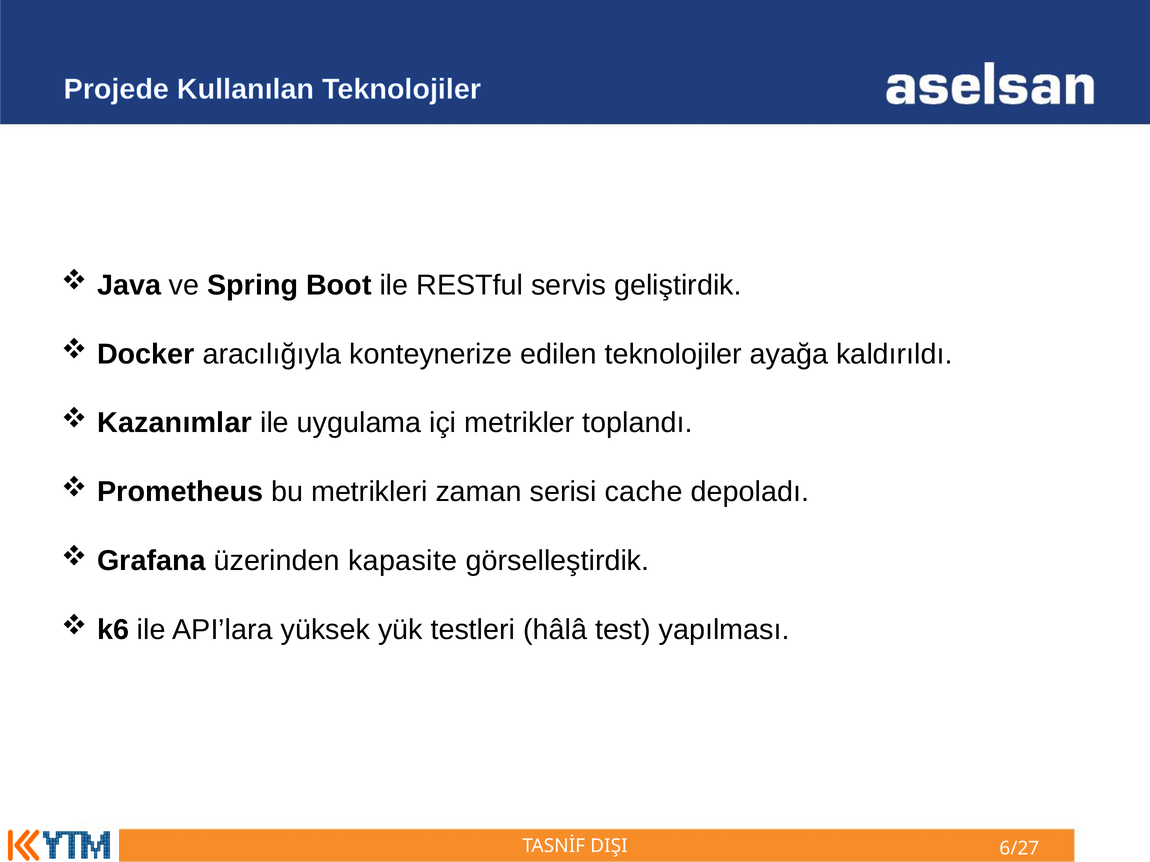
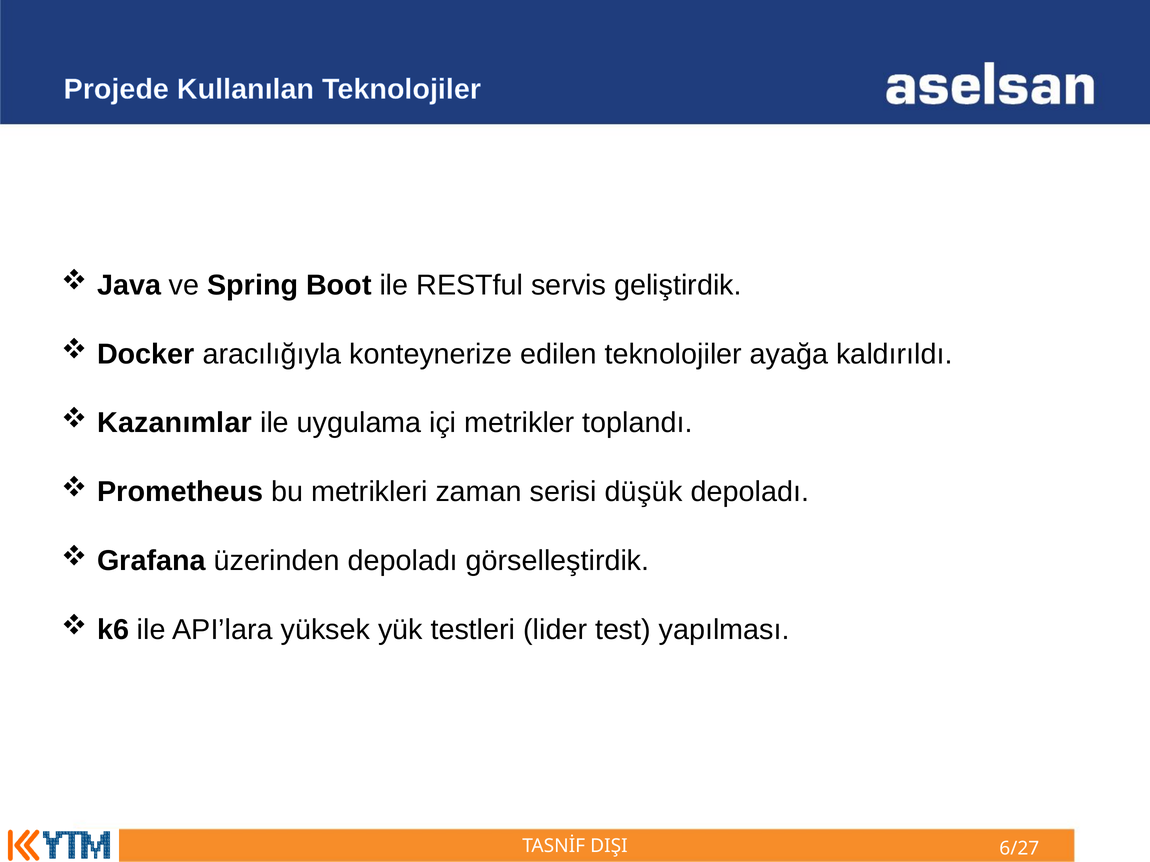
cache: cache -> düşük
üzerinden kapasite: kapasite -> depoladı
hâlâ: hâlâ -> lider
